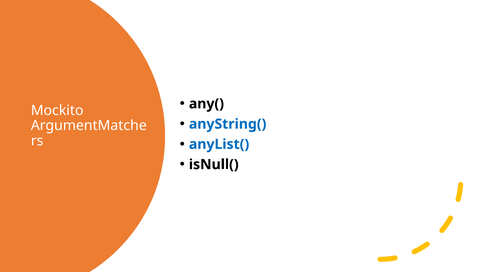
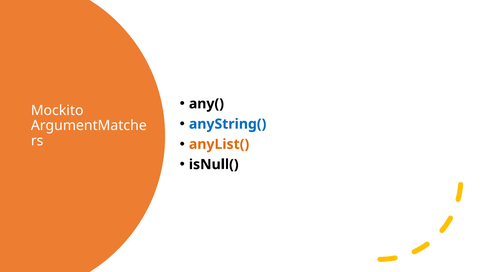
anyList( colour: blue -> orange
